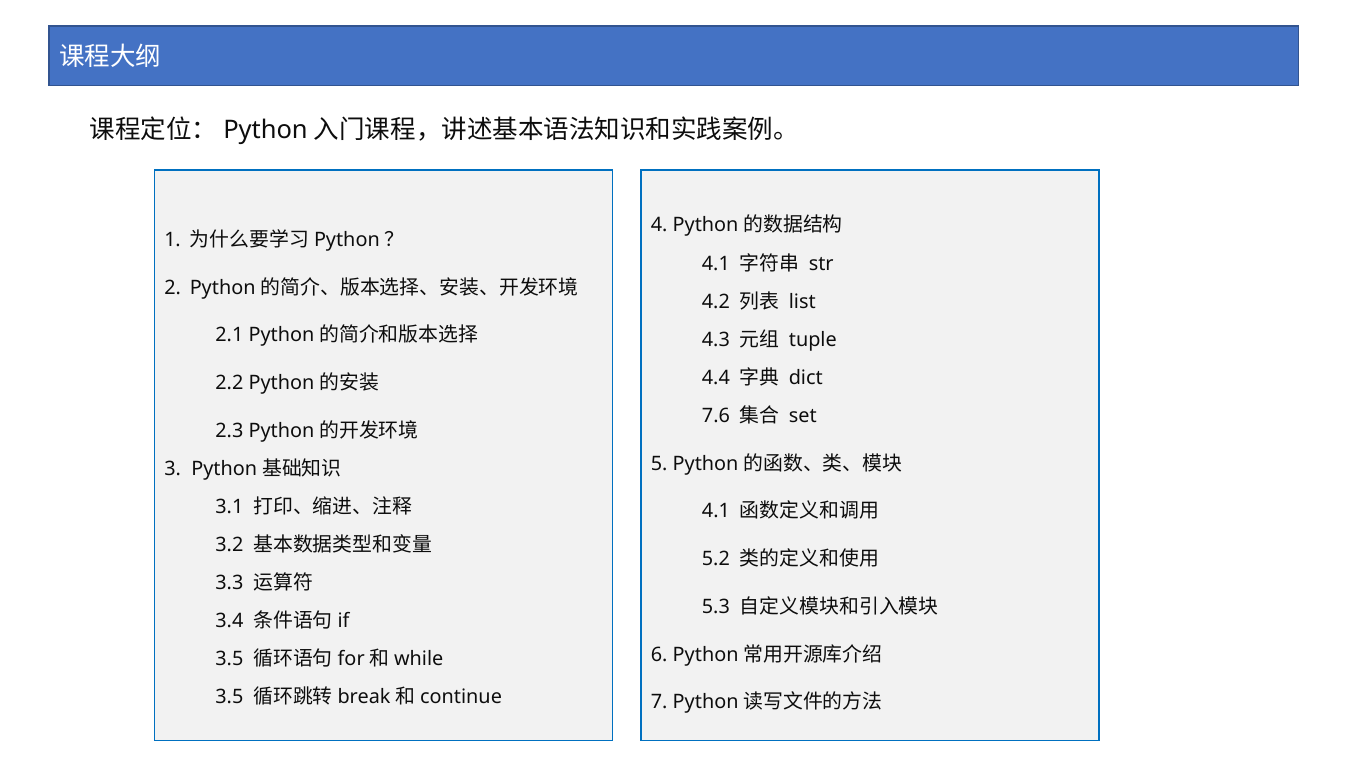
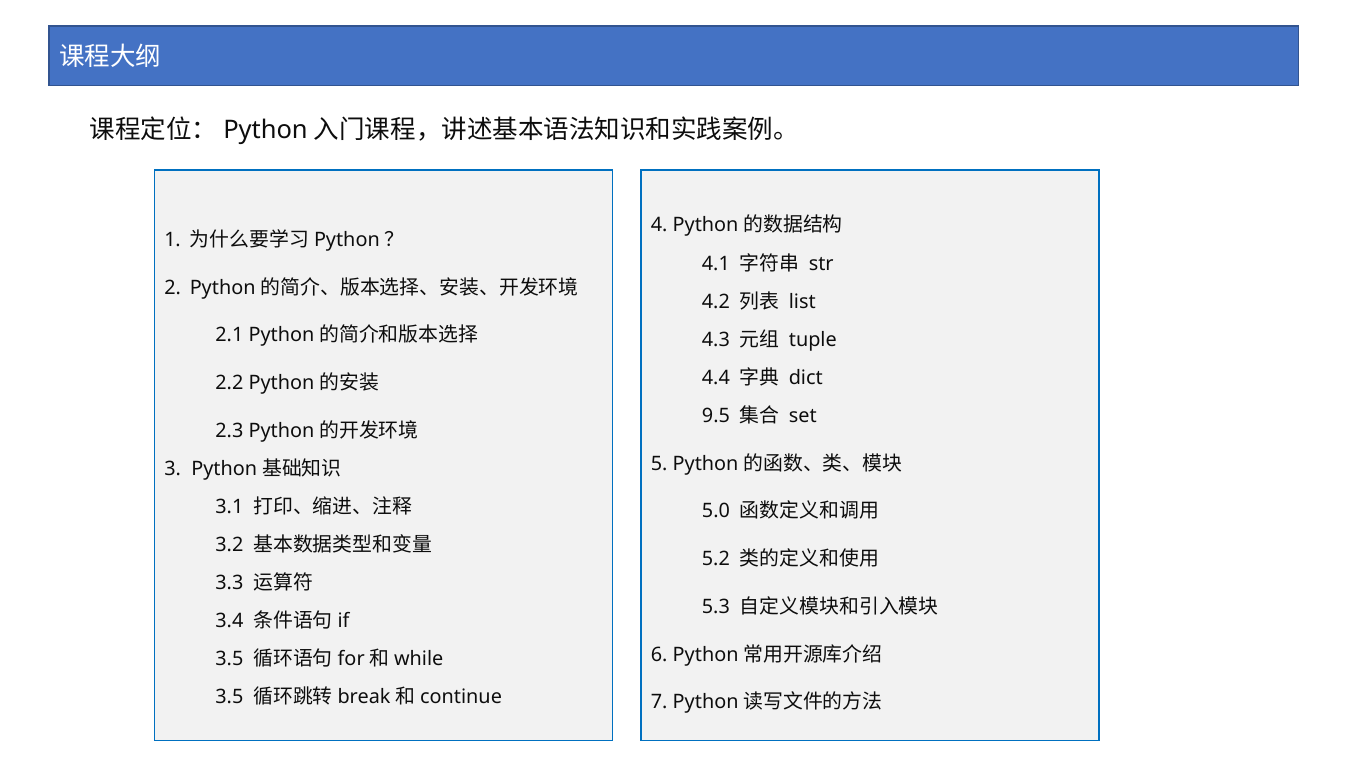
7.6: 7.6 -> 9.5
4.1 at (716, 511): 4.1 -> 5.0
